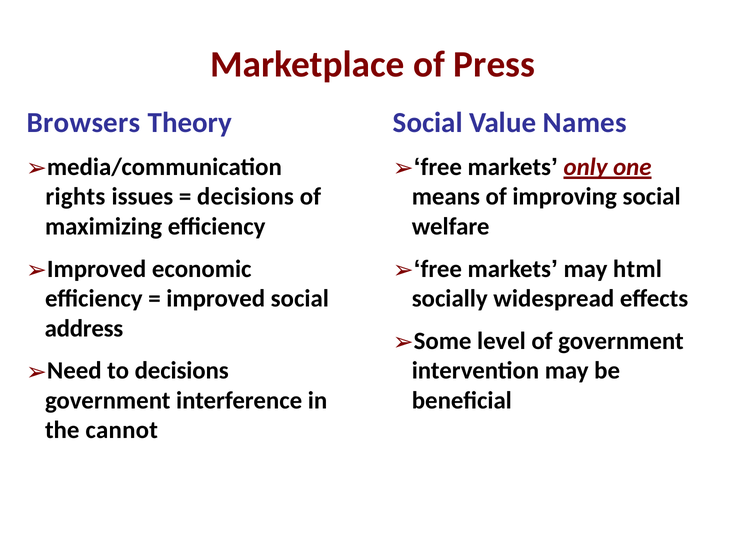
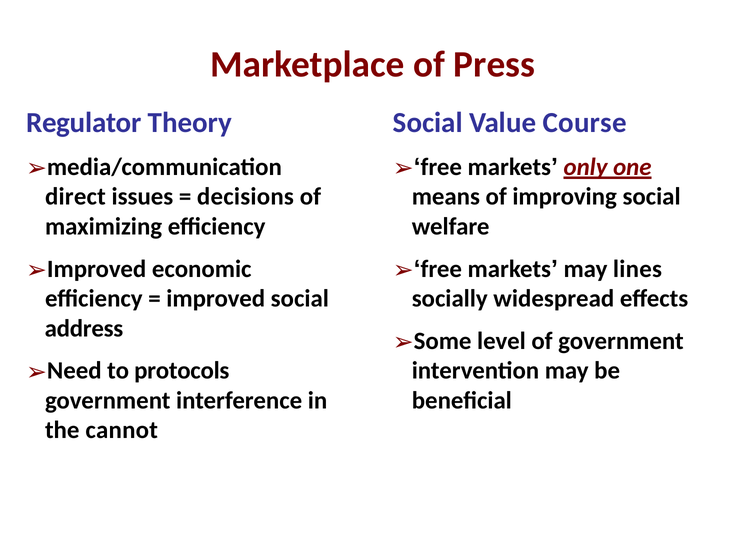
Browsers: Browsers -> Regulator
Names: Names -> Course
rights: rights -> direct
html: html -> lines
to decisions: decisions -> protocols
